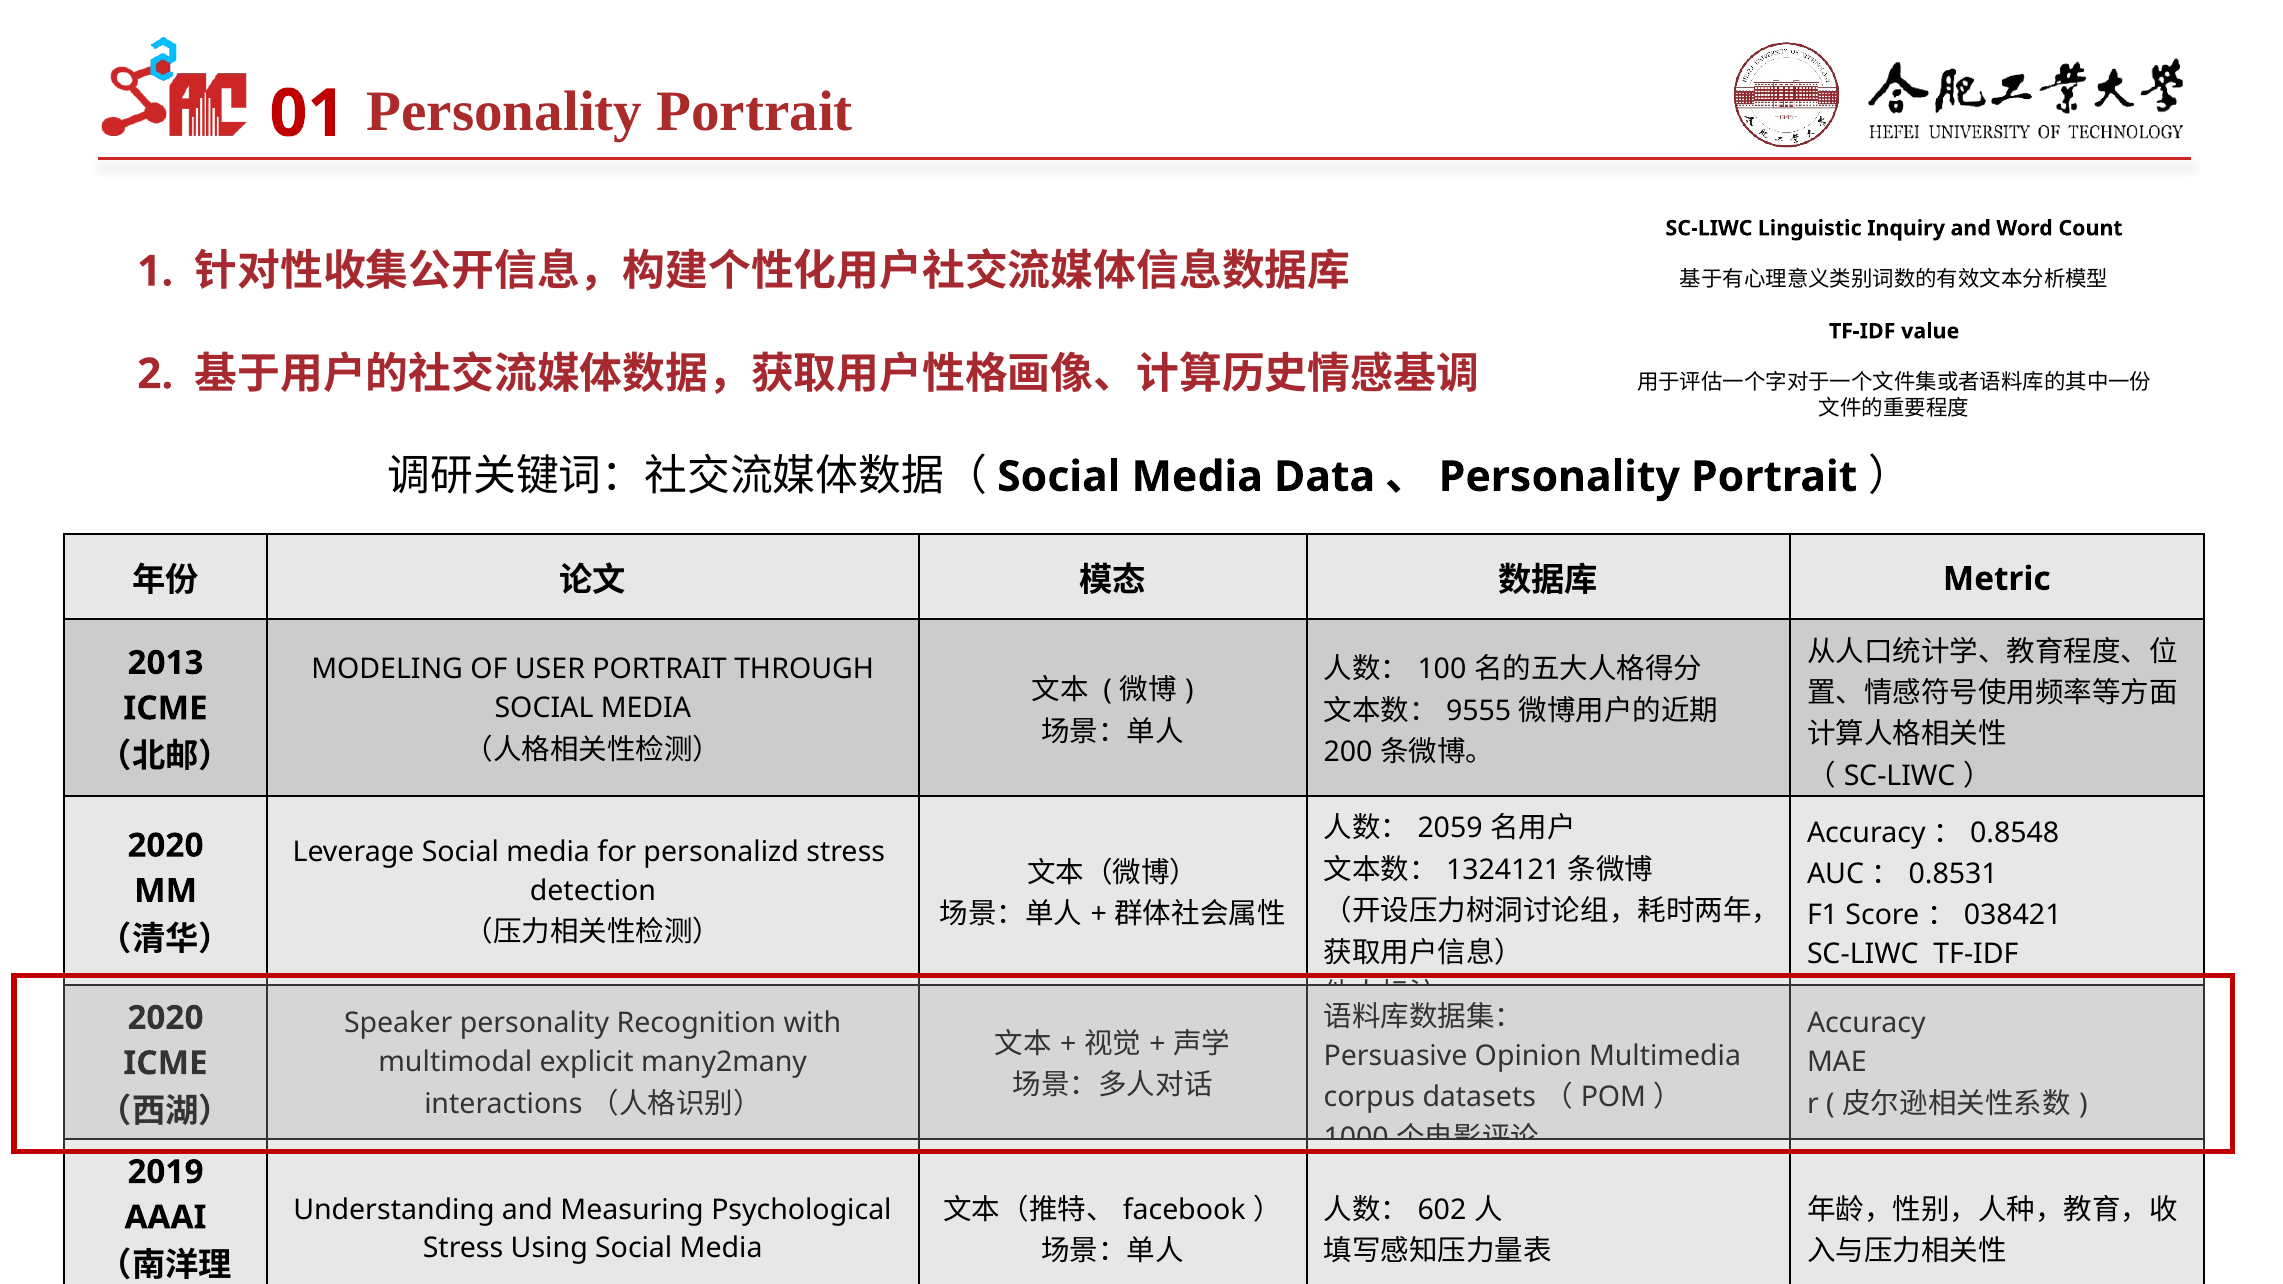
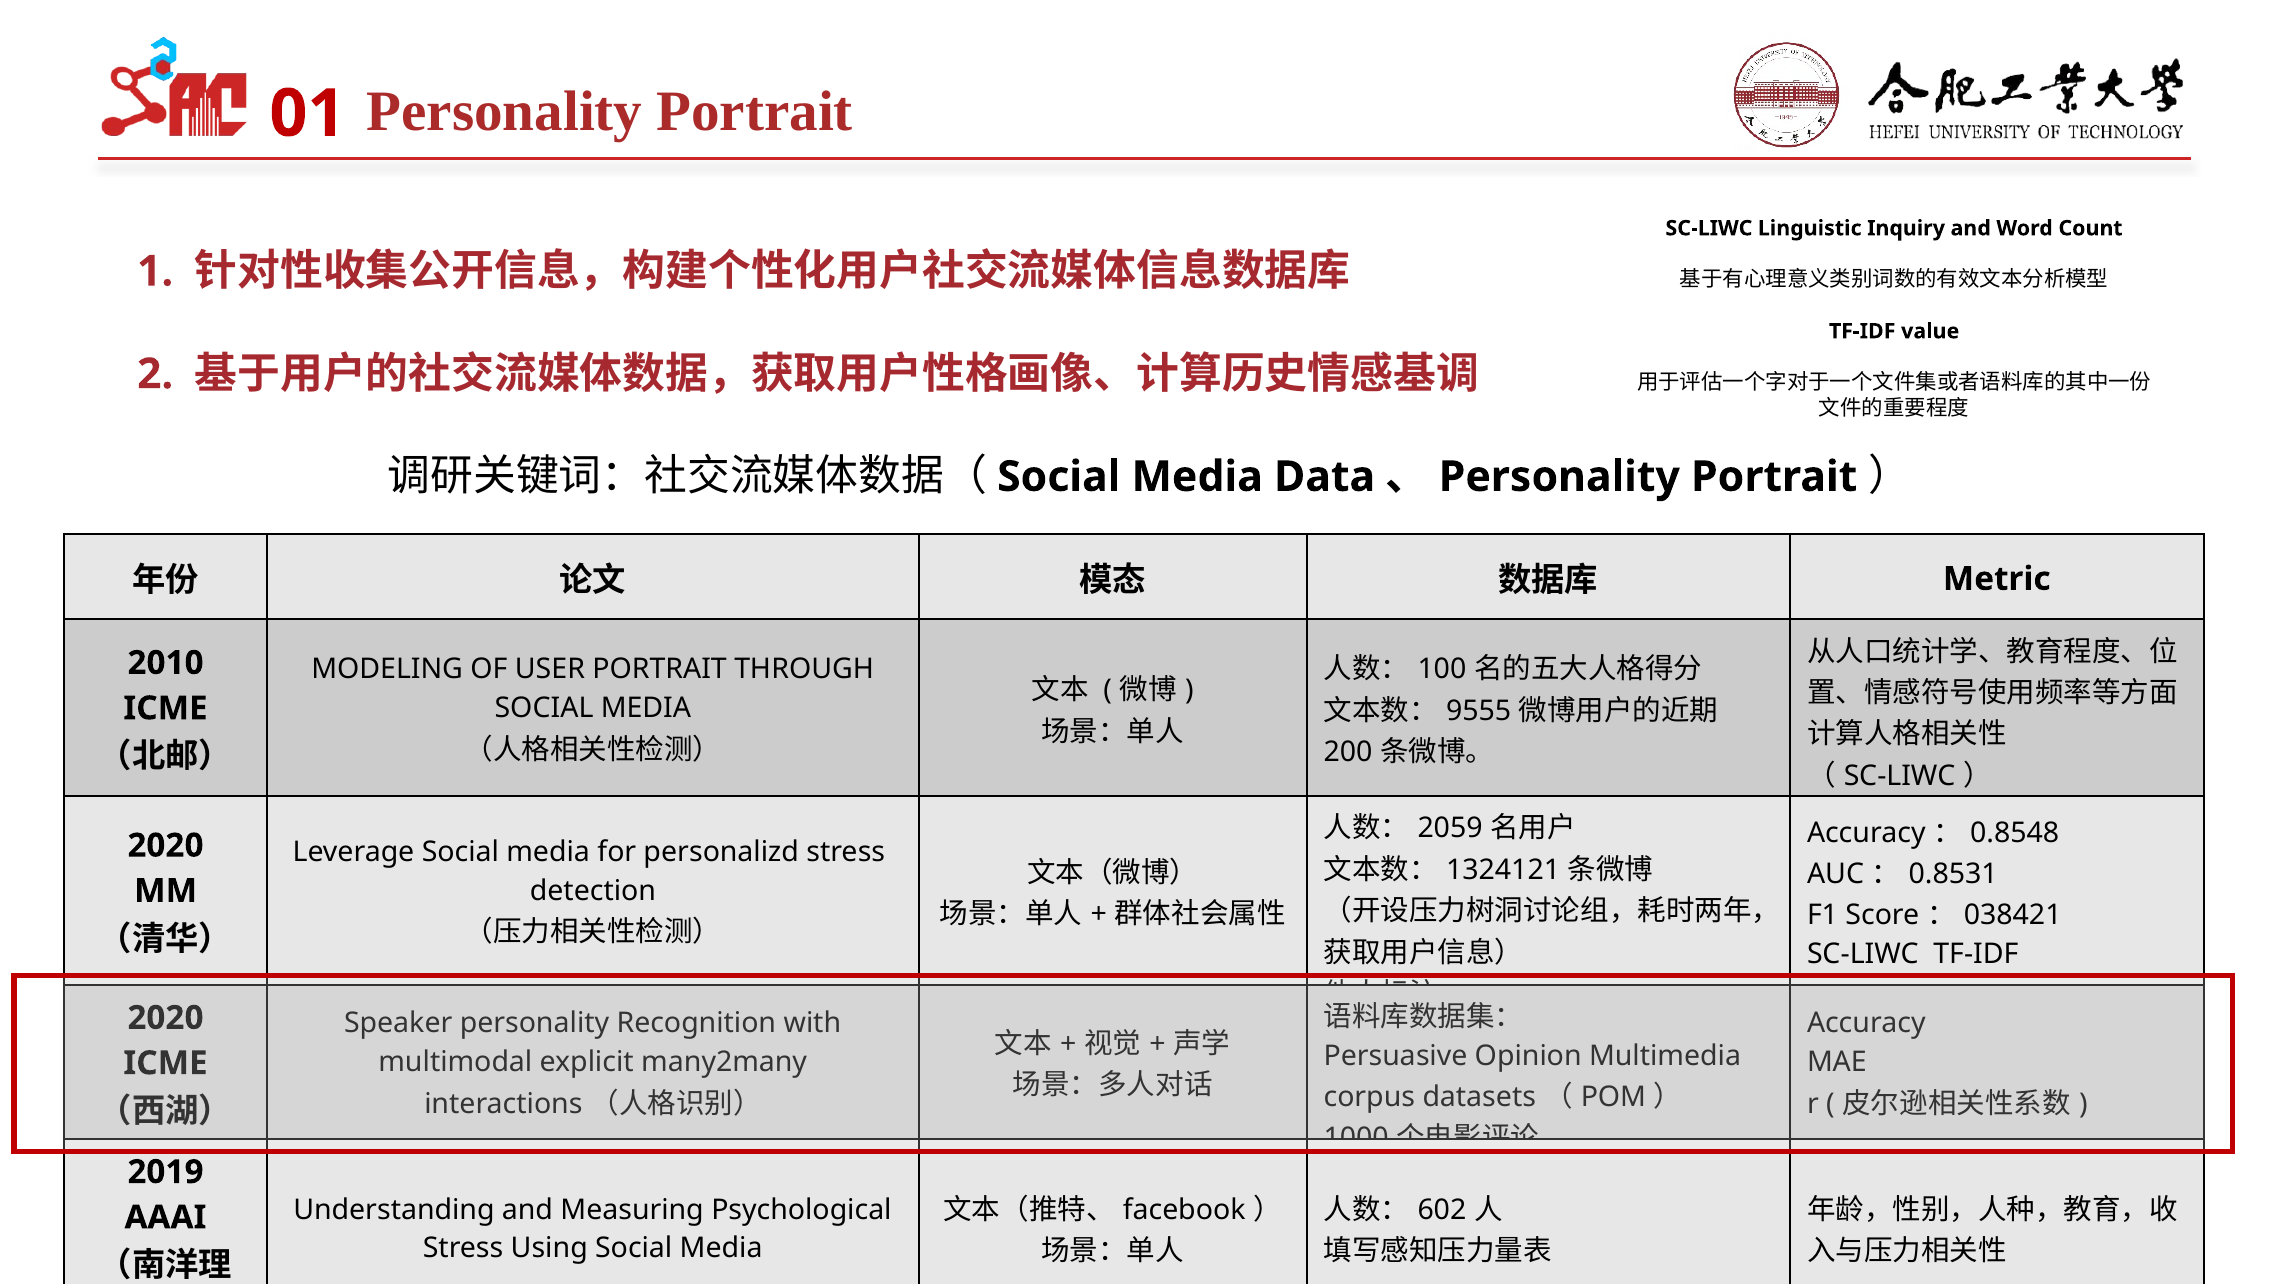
2013: 2013 -> 2010
